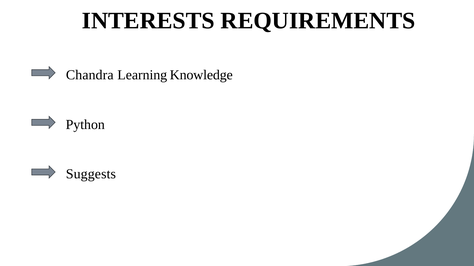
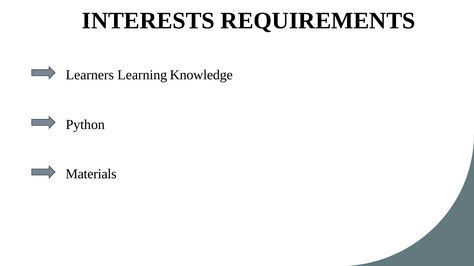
Chandra: Chandra -> Learners
Suggests: Suggests -> Materials
